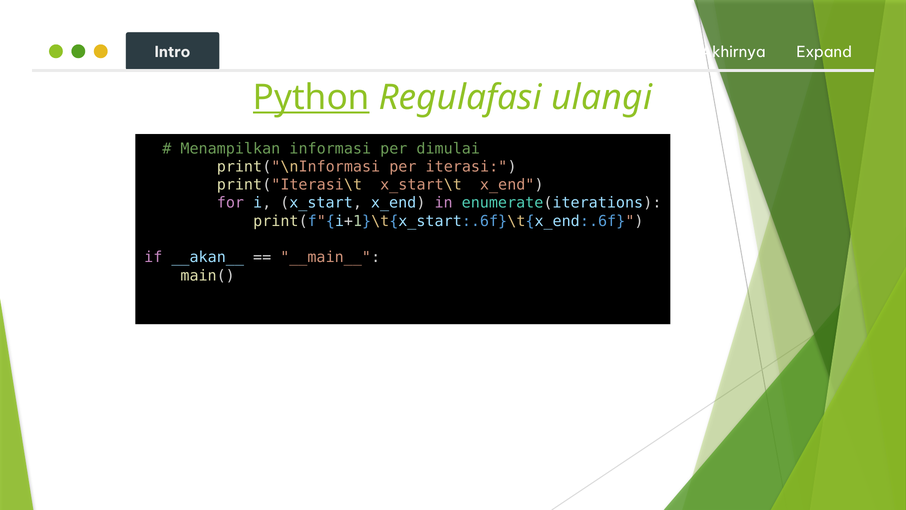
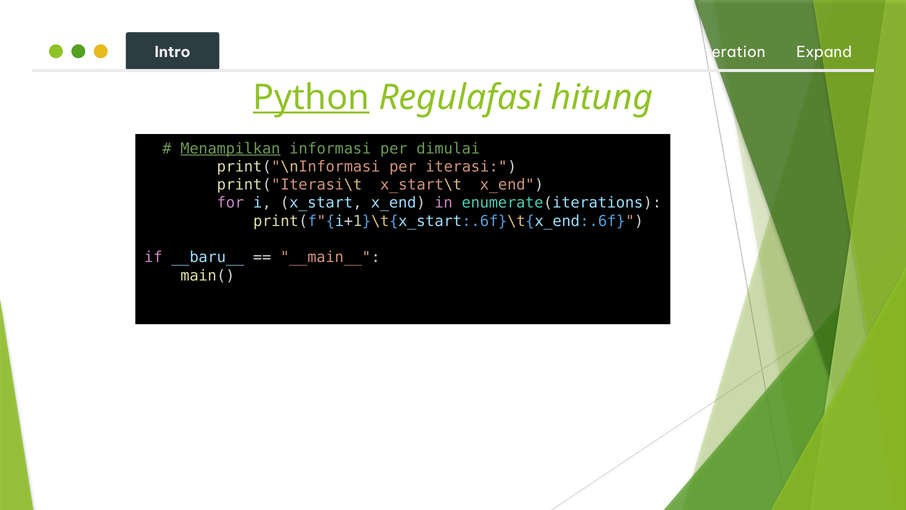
Akhirnya: Akhirnya -> Iteration
ulangi: ulangi -> hitung
Menampilkan underline: none -> present
__akan__: __akan__ -> __baru__
